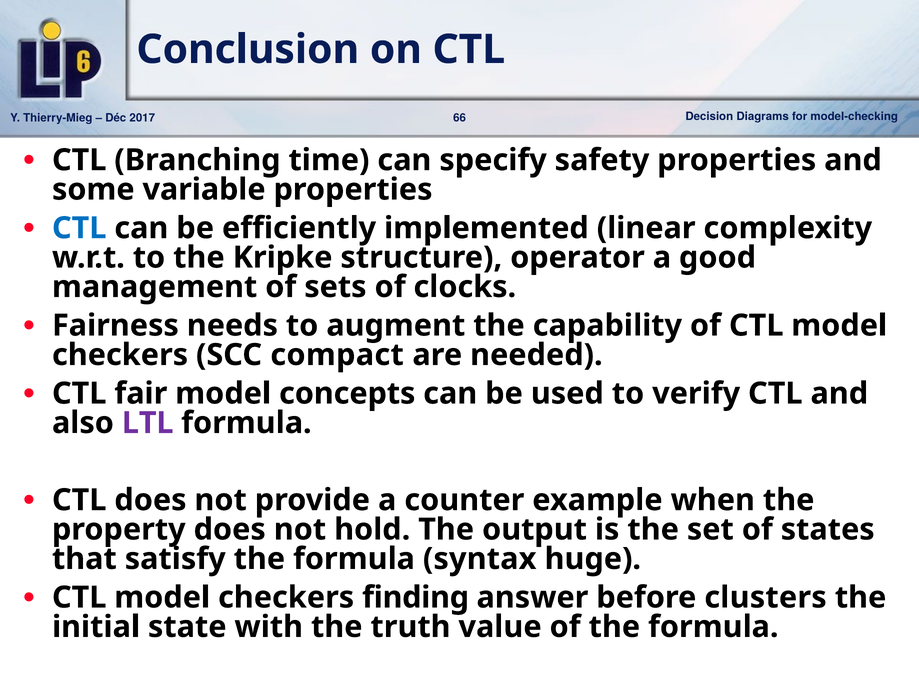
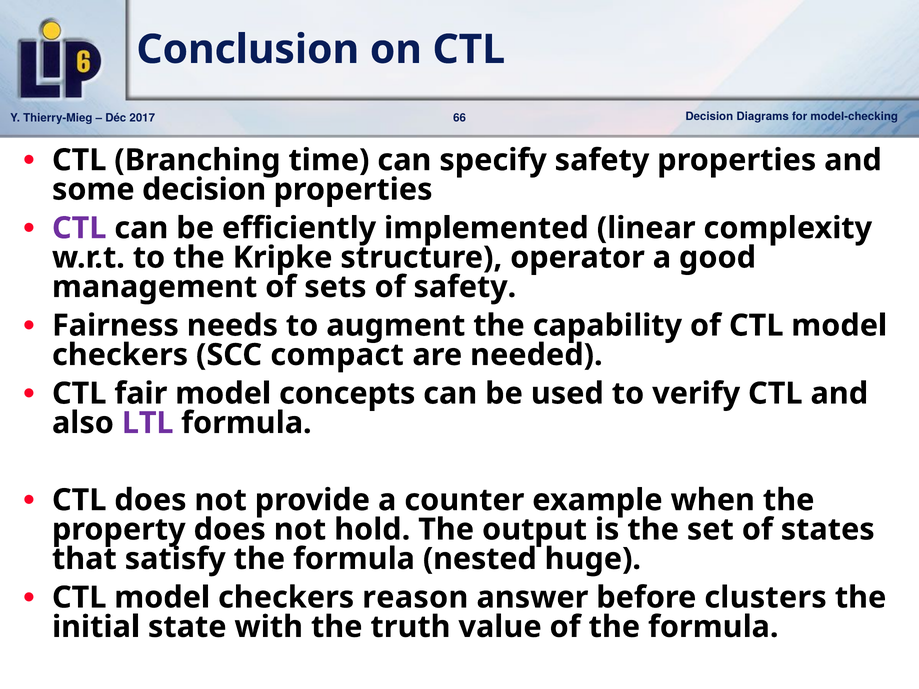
some variable: variable -> decision
CTL at (79, 228) colour: blue -> purple
of clocks: clocks -> safety
syntax: syntax -> nested
finding: finding -> reason
